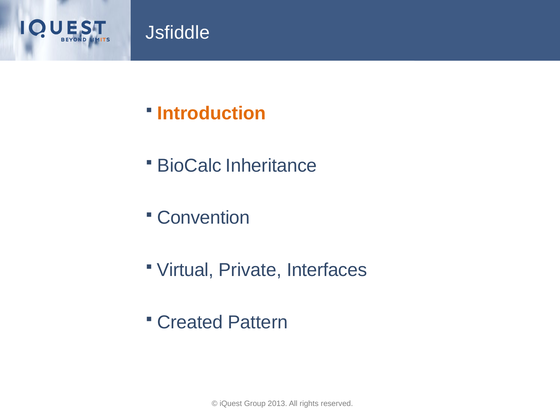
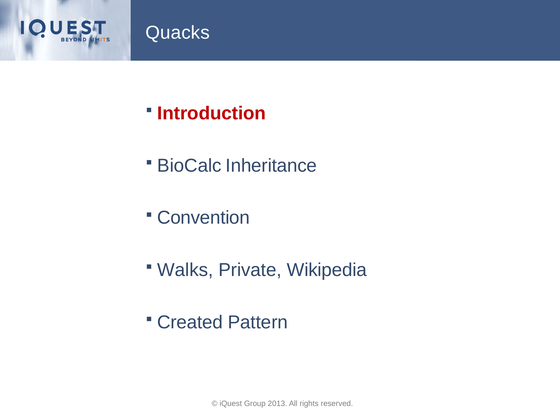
Jsfiddle: Jsfiddle -> Quacks
Introduction colour: orange -> red
Virtual: Virtual -> Walks
Interfaces: Interfaces -> Wikipedia
